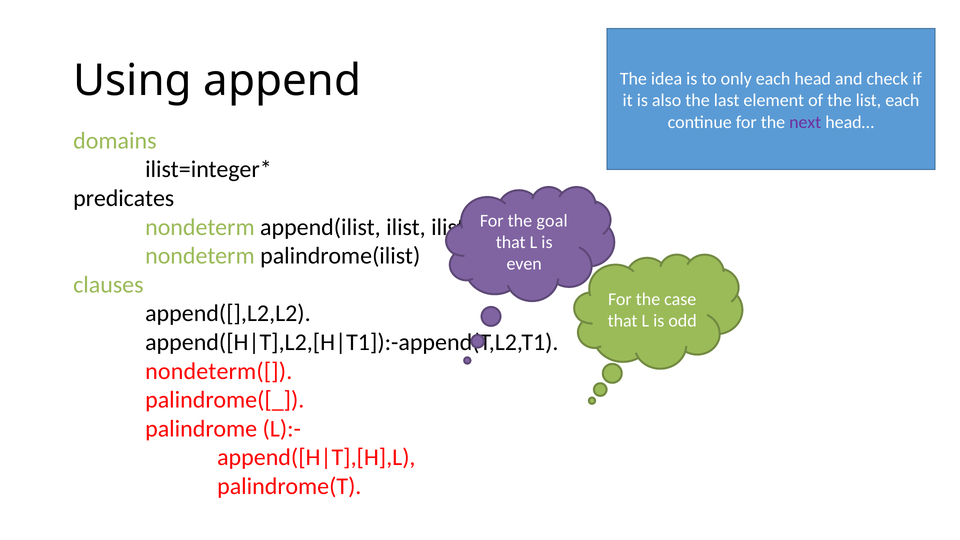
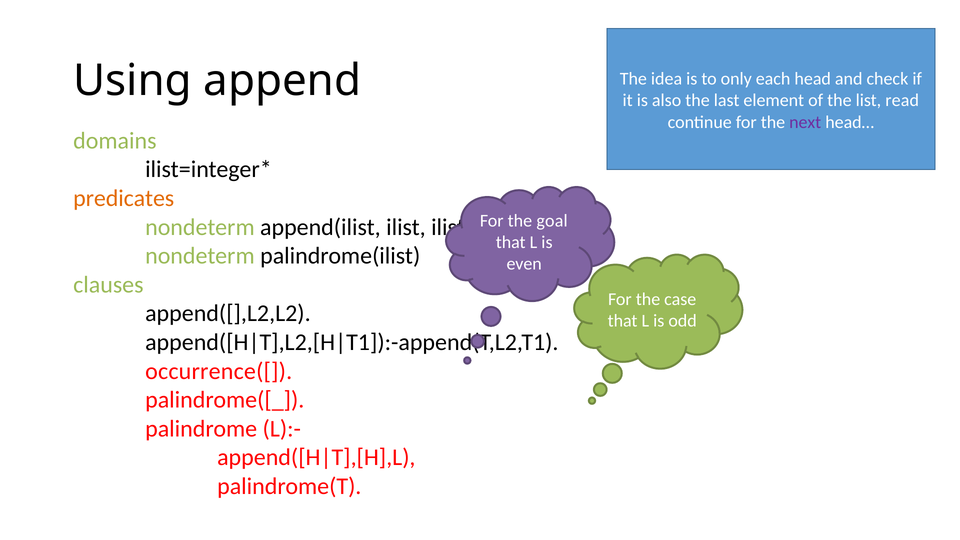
list each: each -> read
predicates colour: black -> orange
nondeterm([: nondeterm([ -> occurrence([
